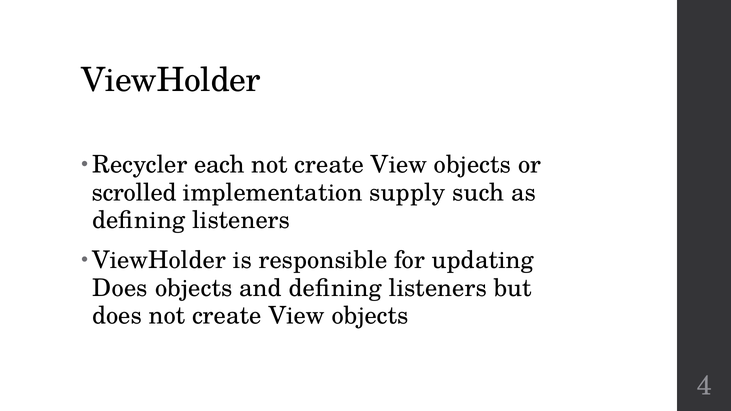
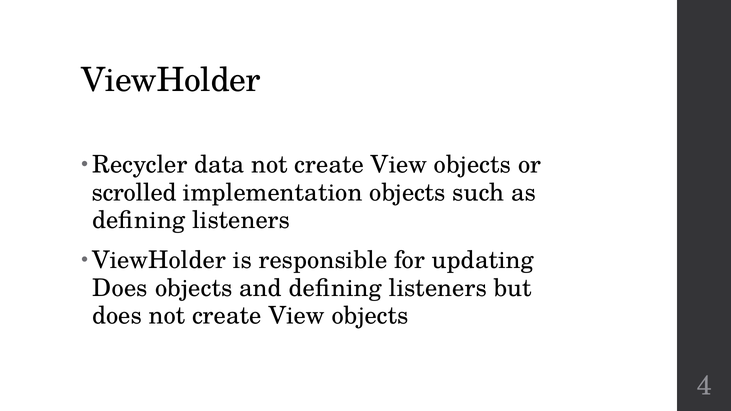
each: each -> data
implementation supply: supply -> objects
